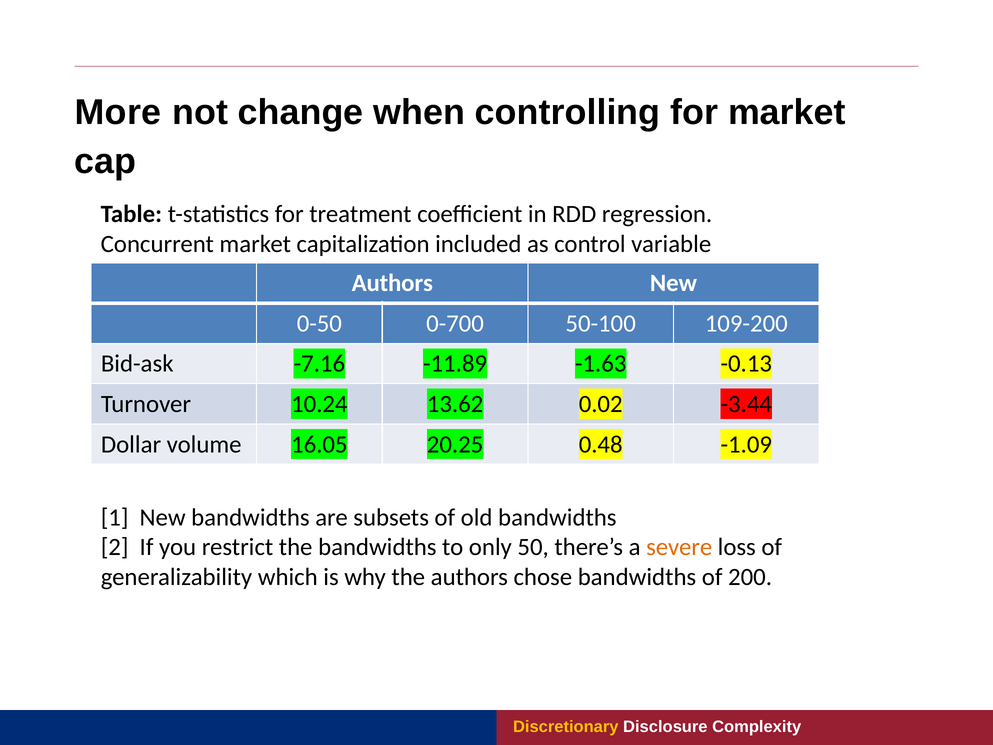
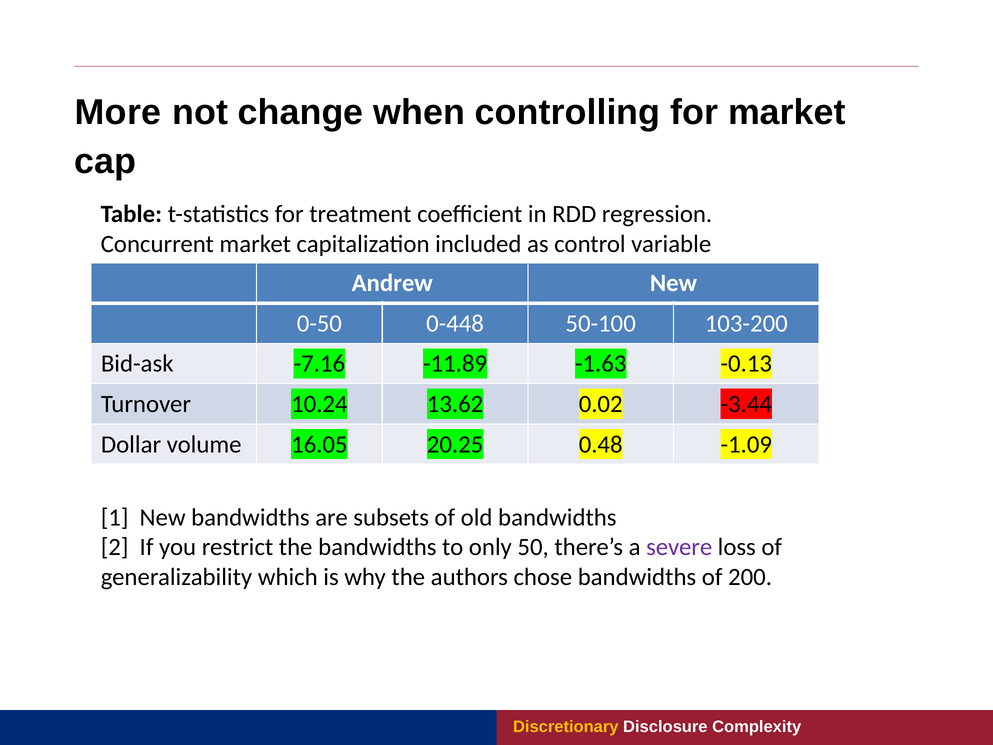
Authors at (392, 283): Authors -> Andrew
0-700: 0-700 -> 0-448
109-200: 109-200 -> 103-200
severe colour: orange -> purple
